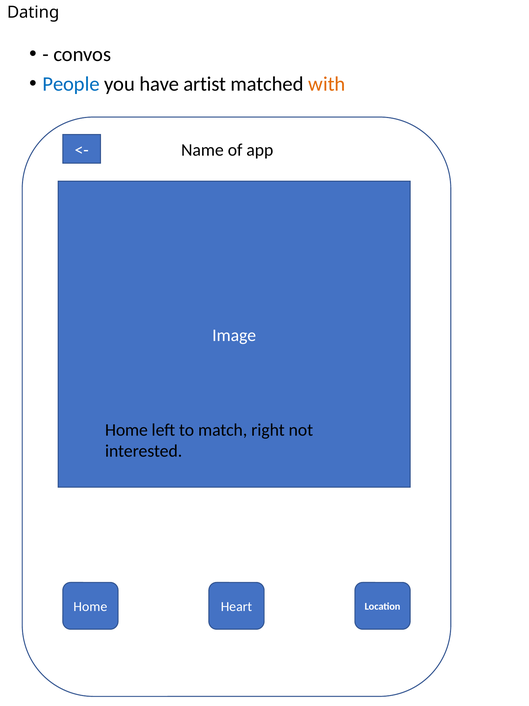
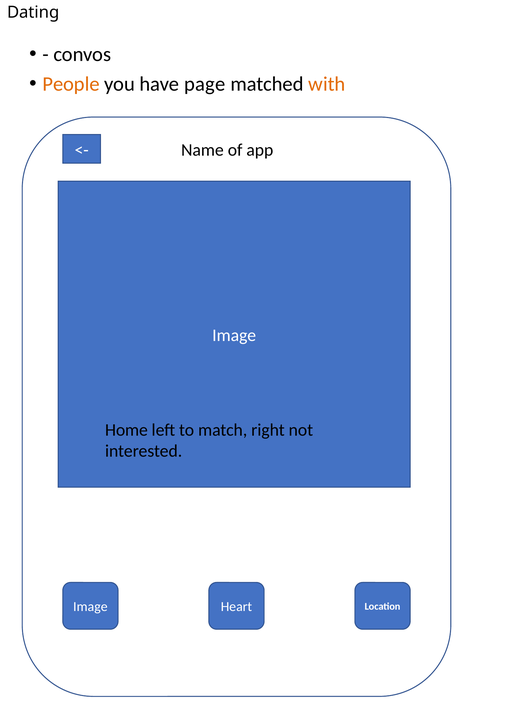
People colour: blue -> orange
artist: artist -> page
Home at (90, 606): Home -> Image
